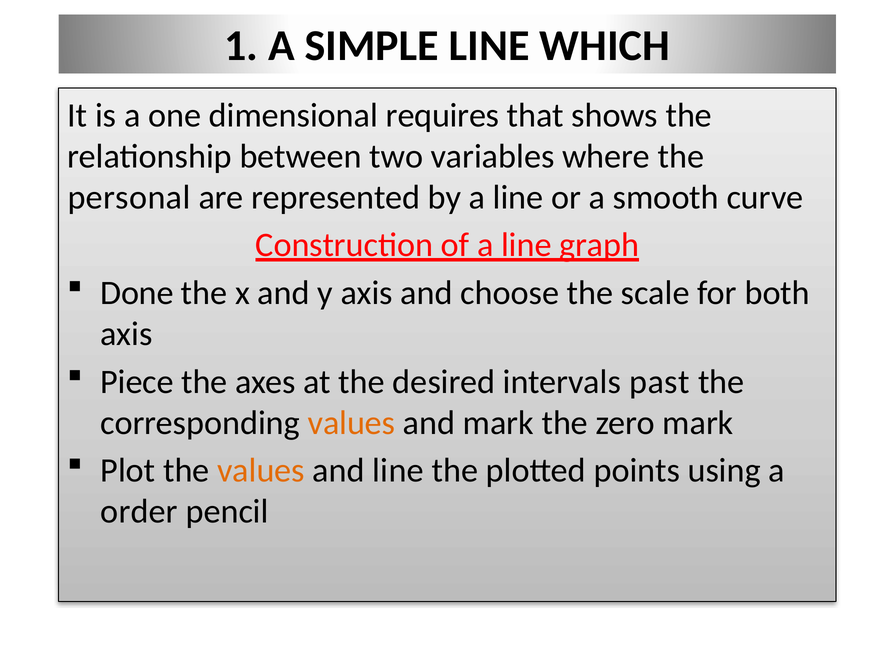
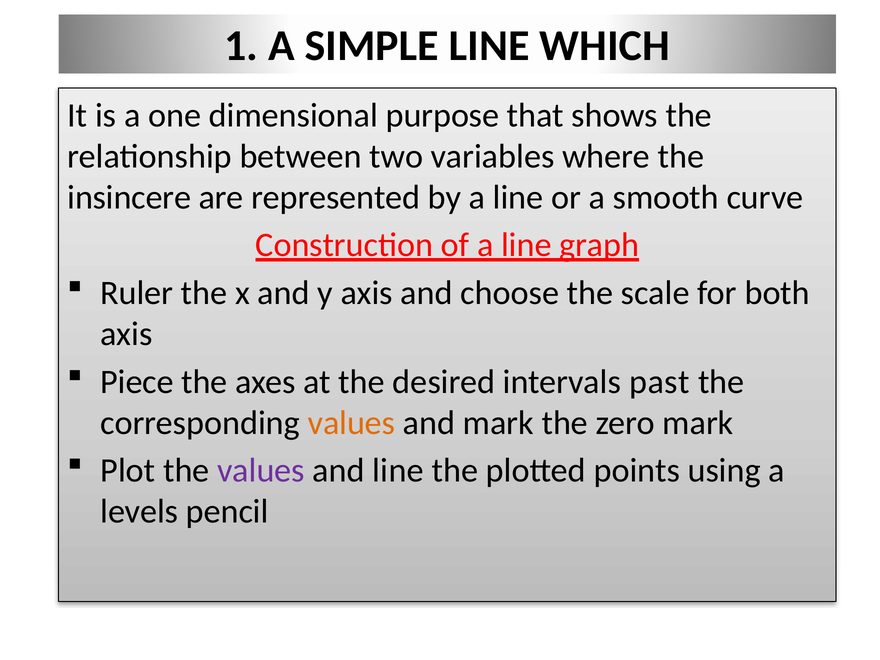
requires: requires -> purpose
personal: personal -> insincere
Done: Done -> Ruler
values at (261, 471) colour: orange -> purple
order: order -> levels
